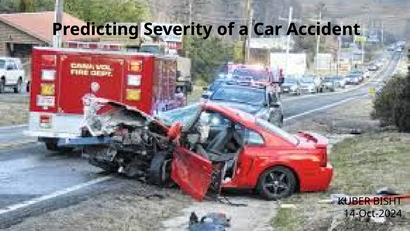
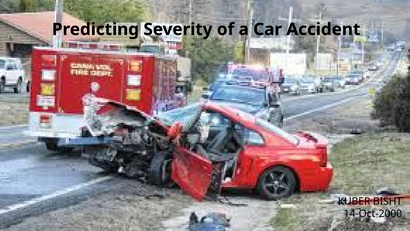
14-Oct-2024: 14-Oct-2024 -> 14-Oct-2000
